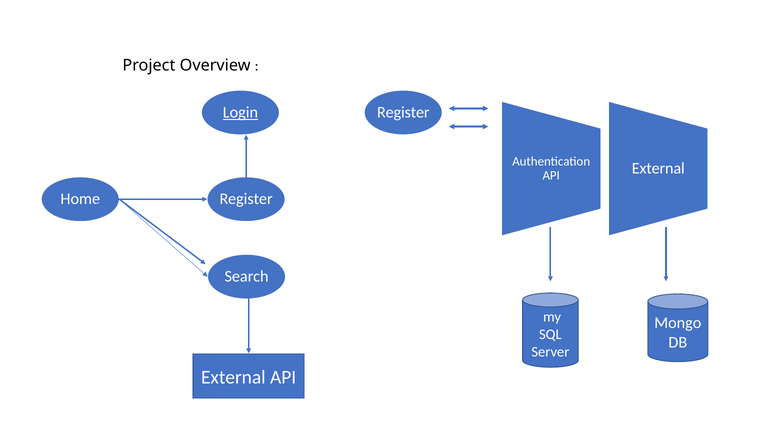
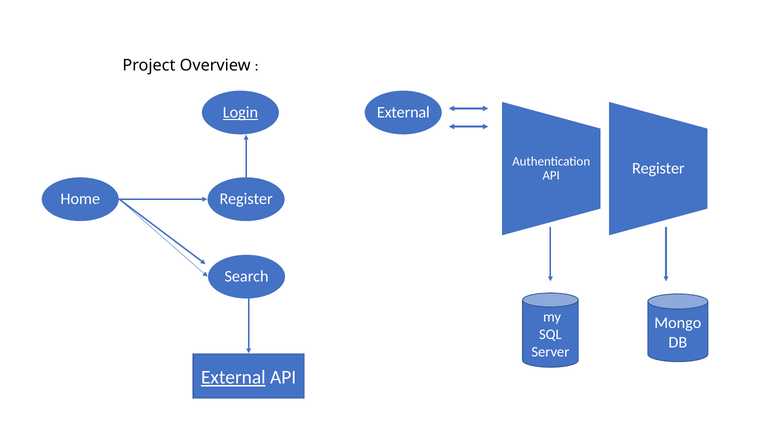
Register at (403, 112): Register -> External
API External: External -> Register
External at (233, 377) underline: none -> present
